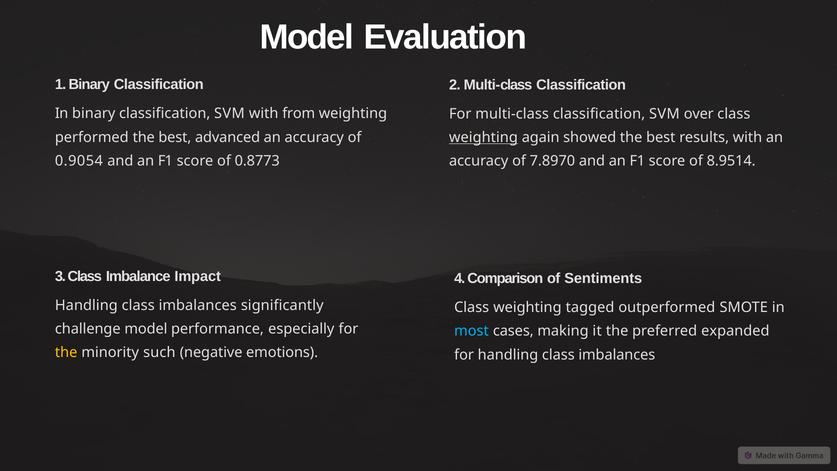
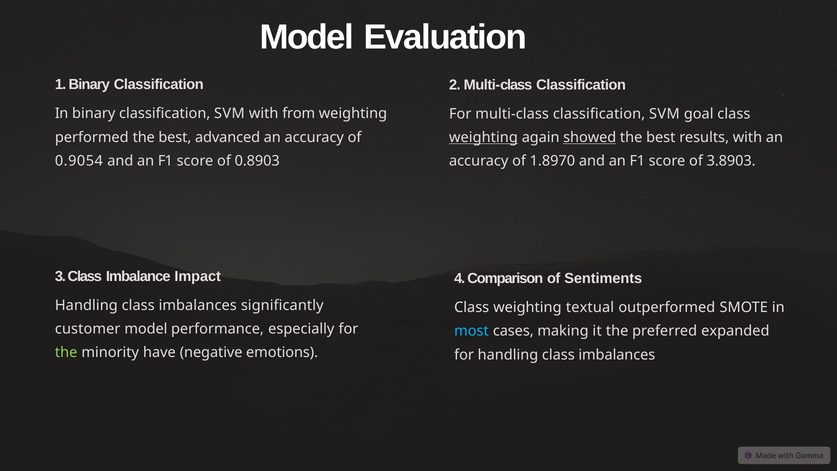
over: over -> goal
showed underline: none -> present
7.8970: 7.8970 -> 1.8970
8.9514: 8.9514 -> 3.8903
0.8773: 0.8773 -> 0.8903
tagged: tagged -> textual
challenge: challenge -> customer
the at (66, 353) colour: yellow -> light green
such: such -> have
